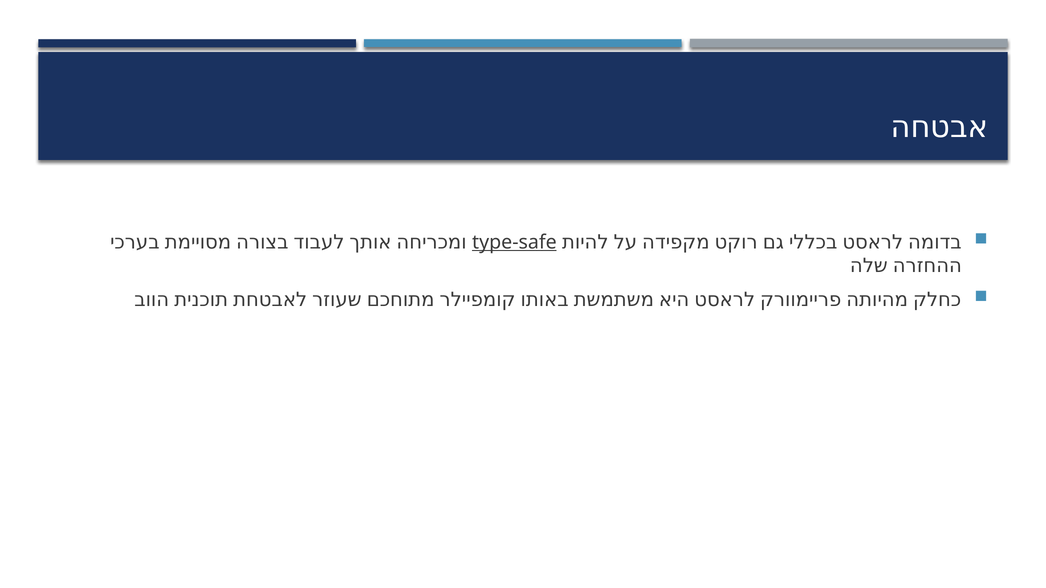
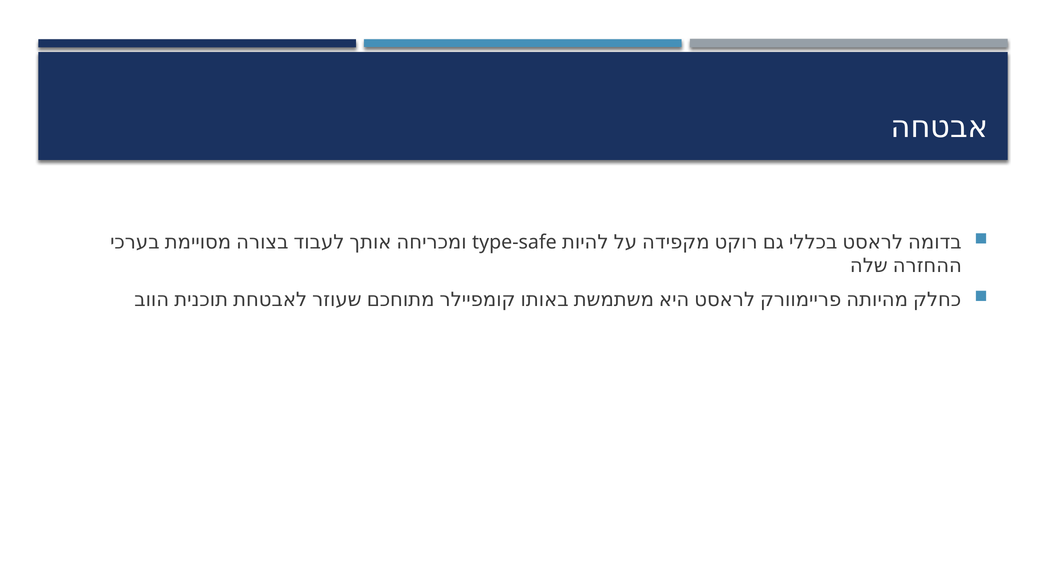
type-safe underline: present -> none
